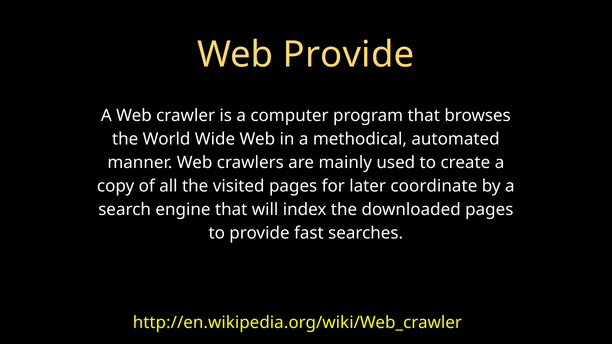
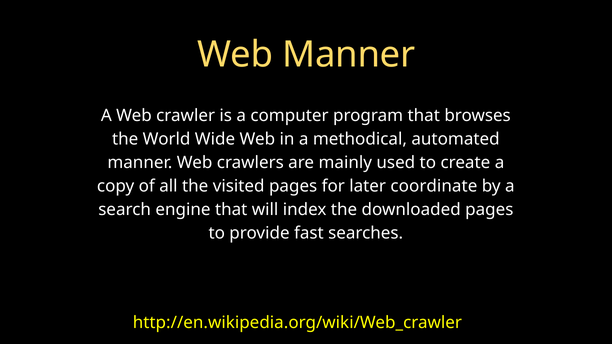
Web Provide: Provide -> Manner
